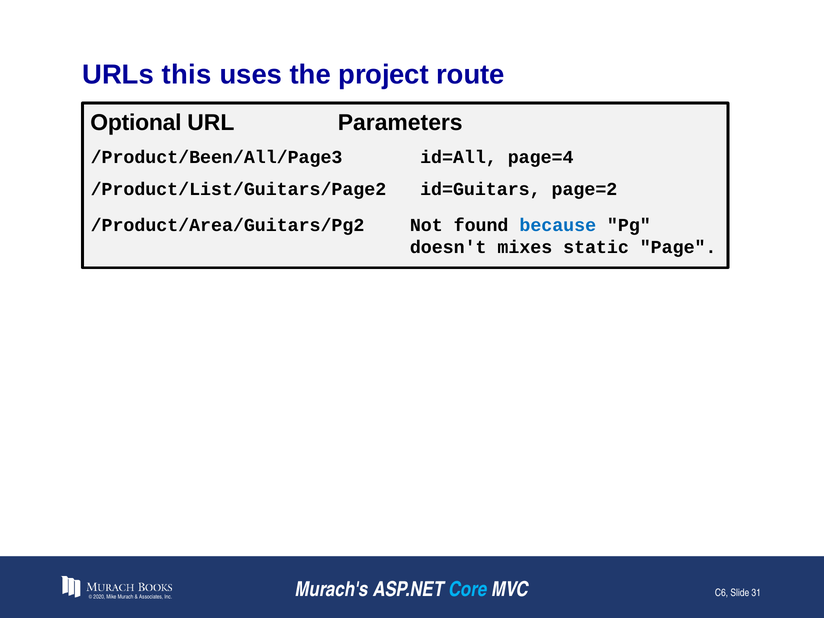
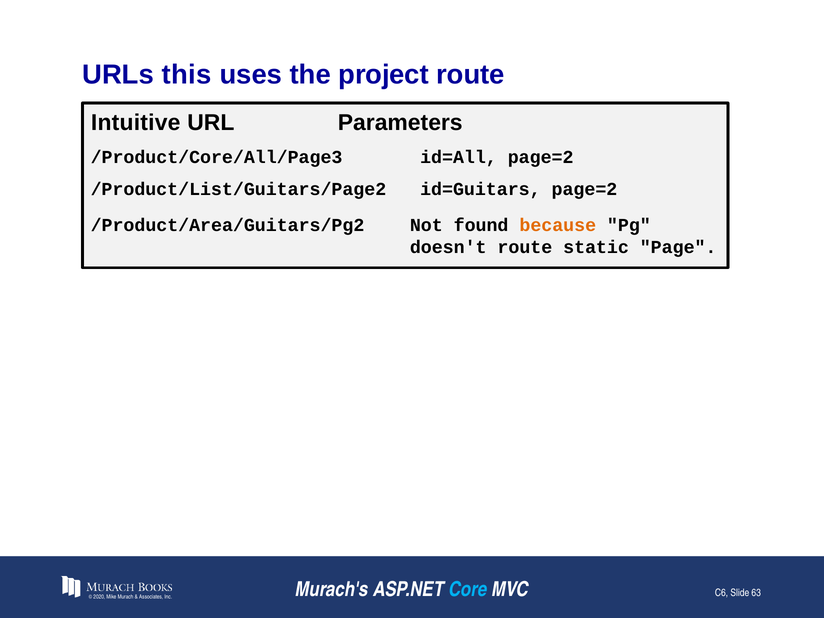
Optional: Optional -> Intuitive
/Product/Been/All/Page3: /Product/Been/All/Page3 -> /Product/Core/All/Page3
id=All page=4: page=4 -> page=2
because colour: blue -> orange
doesn't mixes: mixes -> route
31: 31 -> 63
